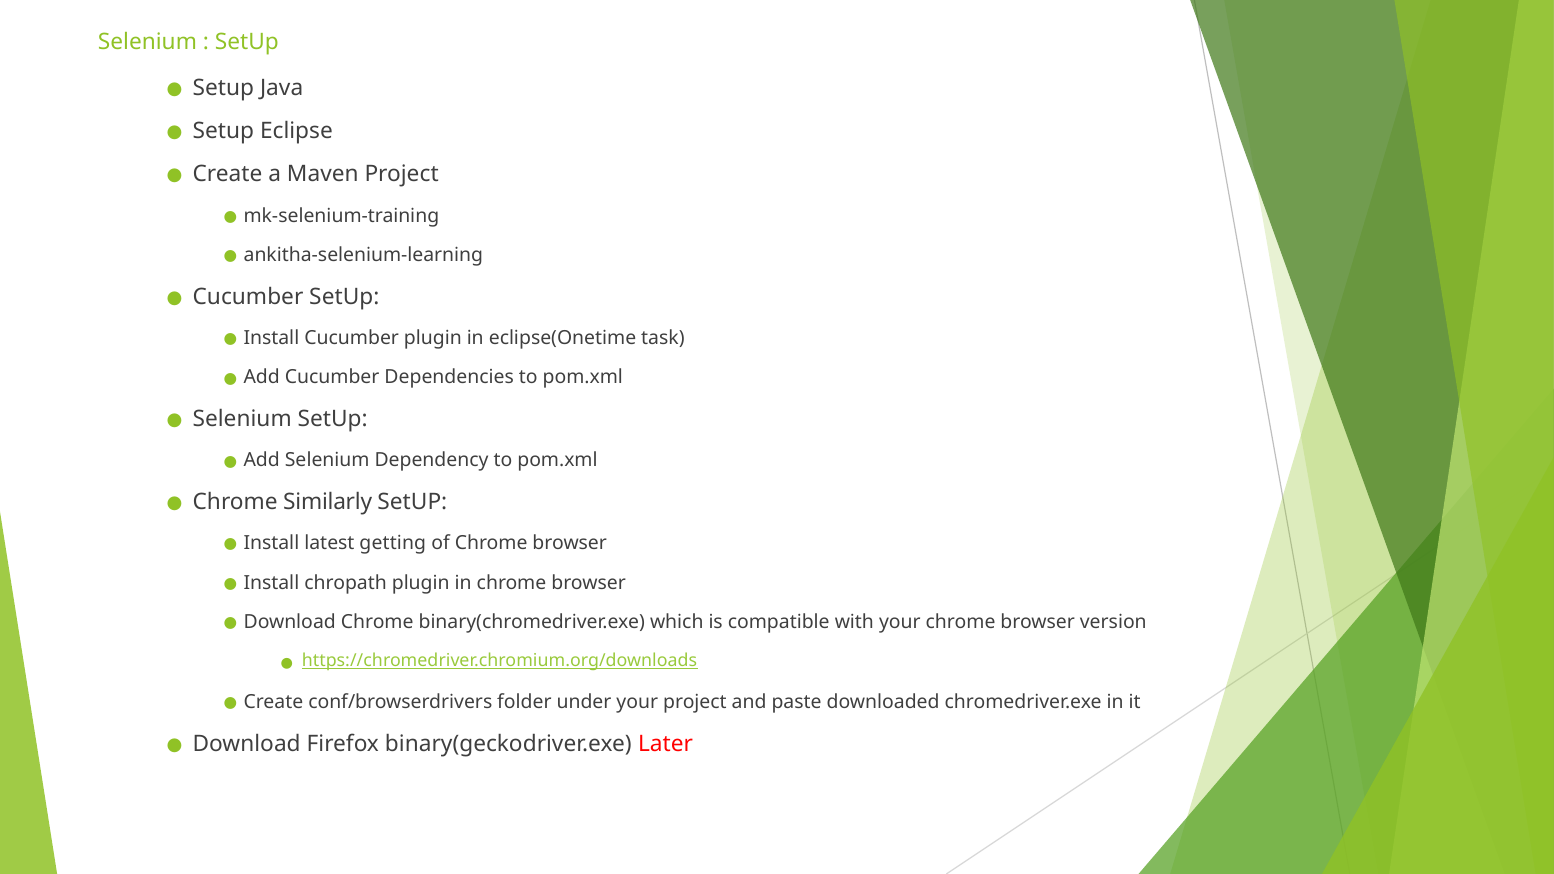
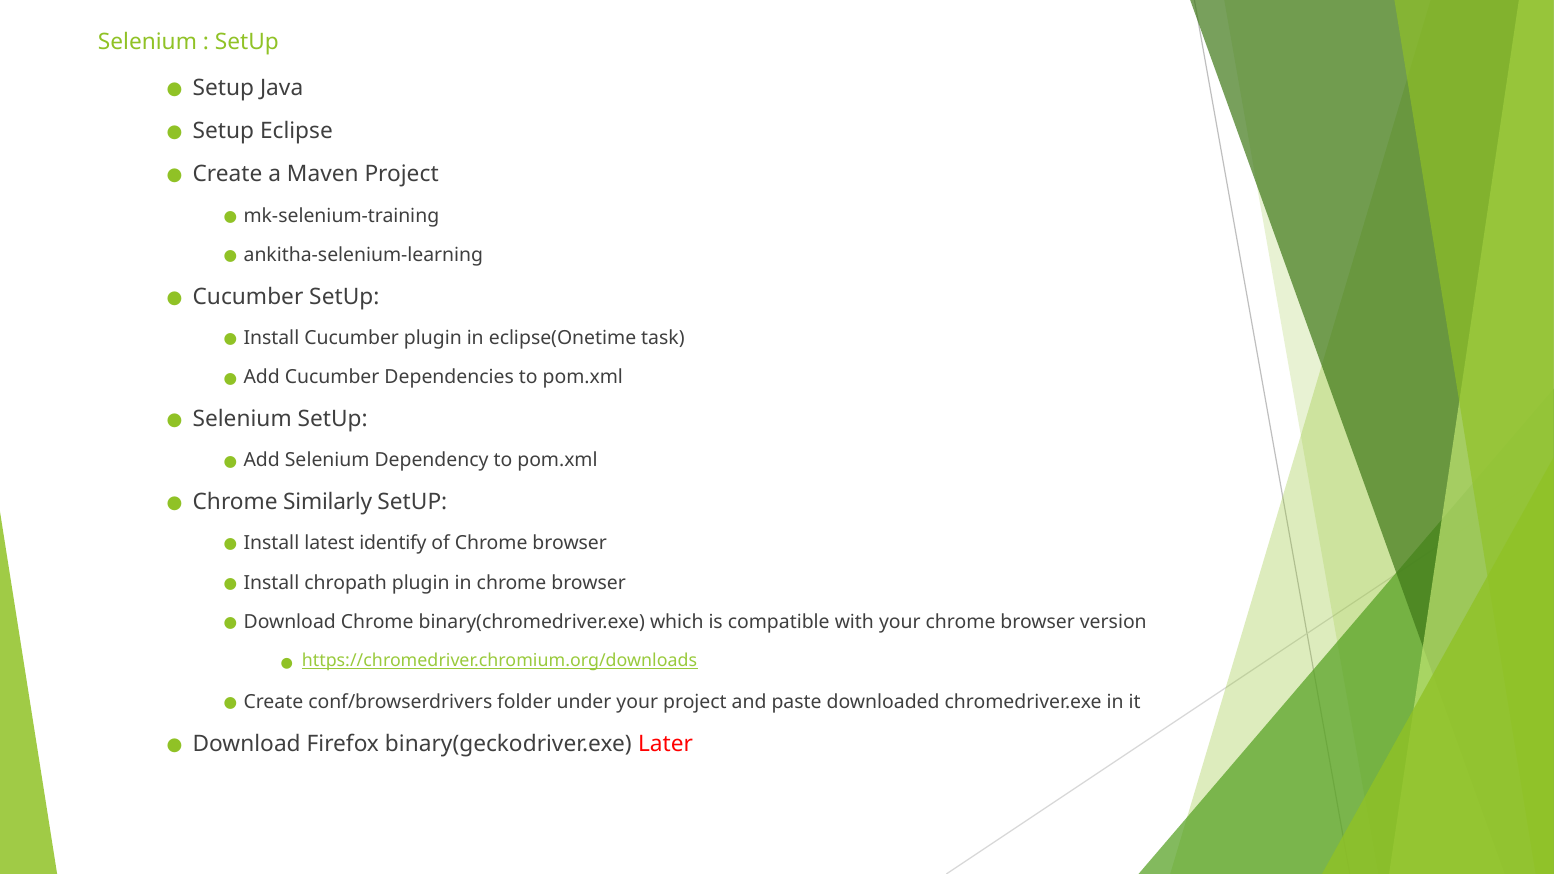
getting: getting -> identify
